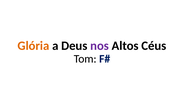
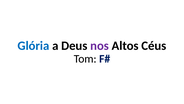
Glória colour: orange -> blue
